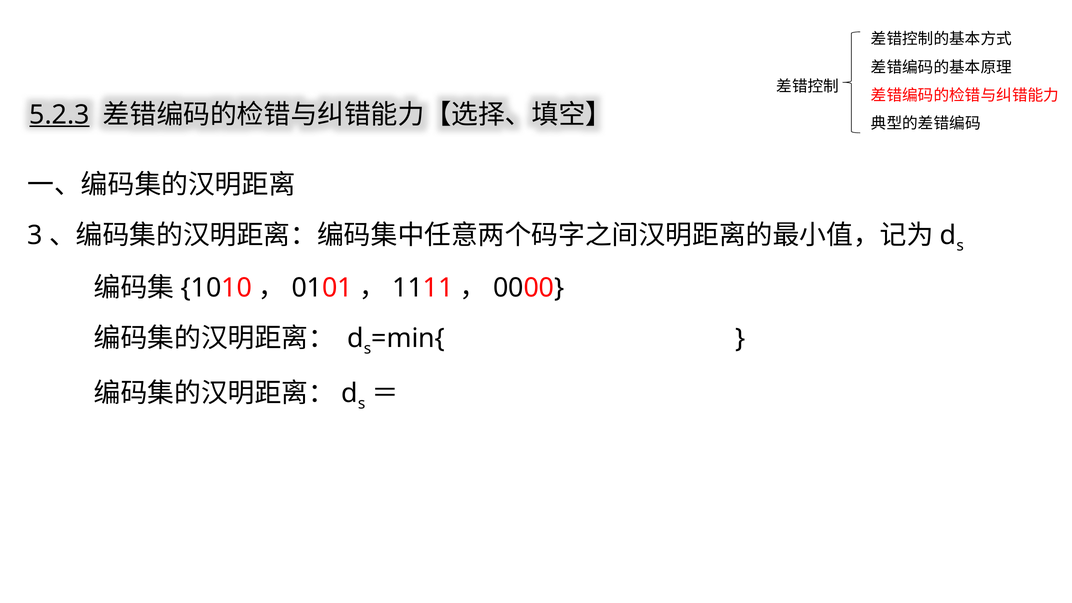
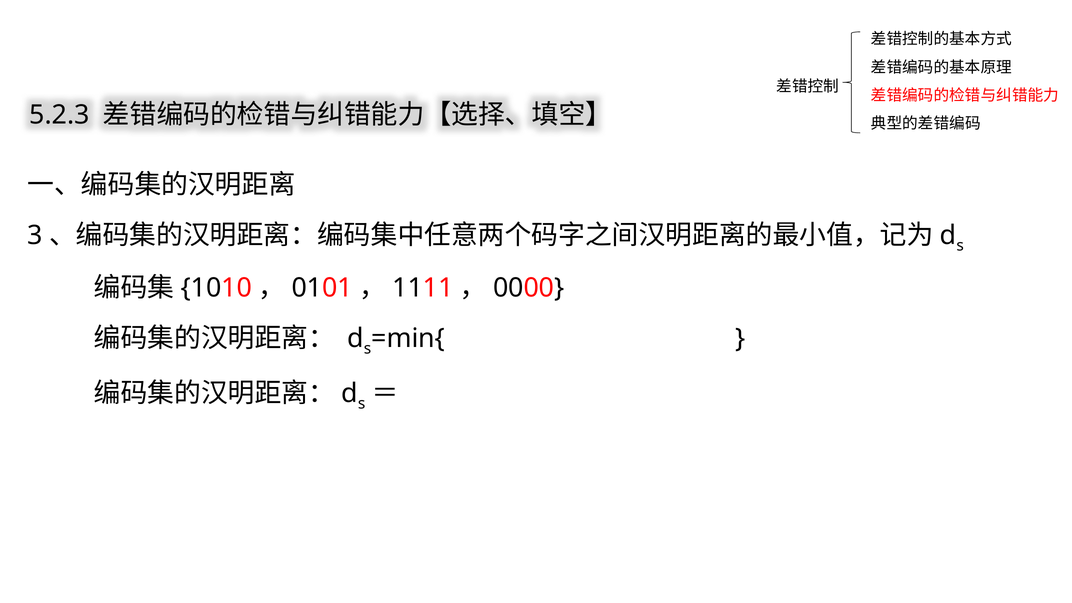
5.2.3 underline: present -> none
